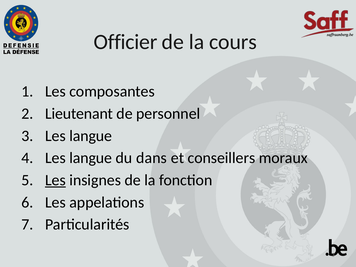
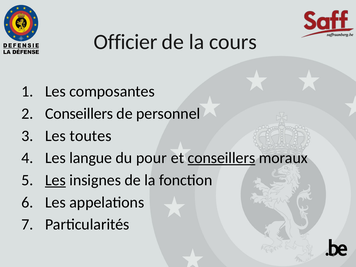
Lieutenant at (79, 114): Lieutenant -> Conseillers
3 Les langue: langue -> toutes
dans: dans -> pour
conseillers at (221, 158) underline: none -> present
